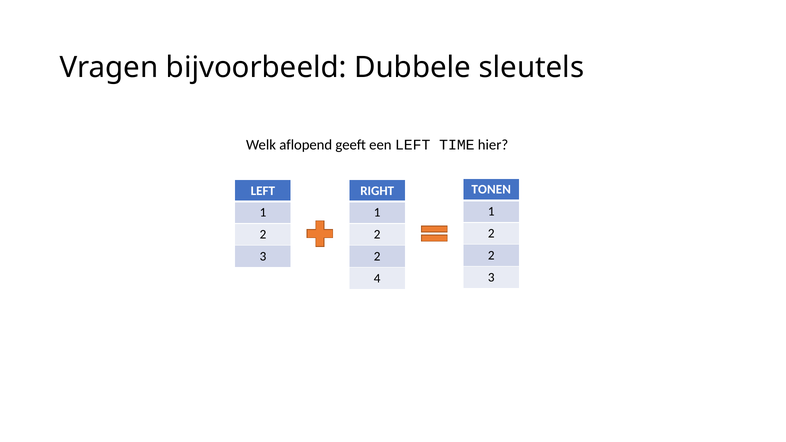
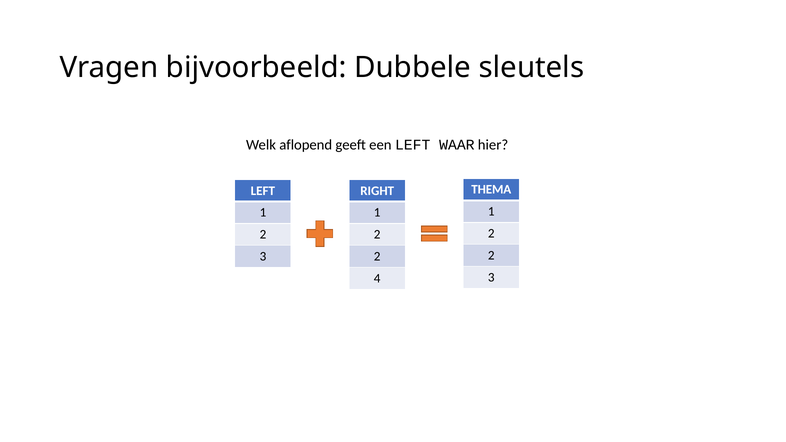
TIME: TIME -> WAAR
TONEN: TONEN -> THEMA
